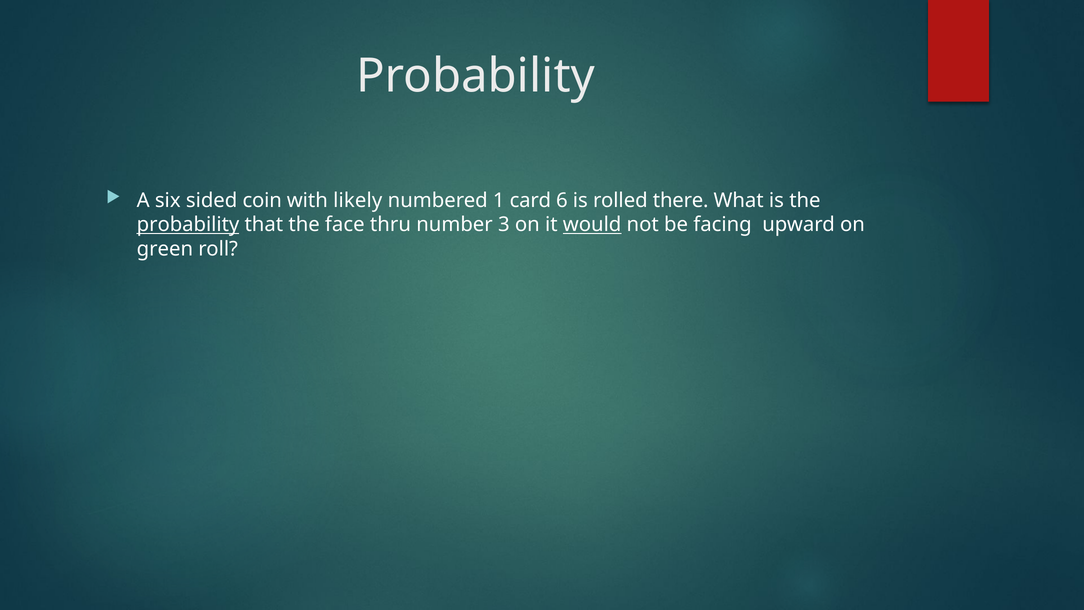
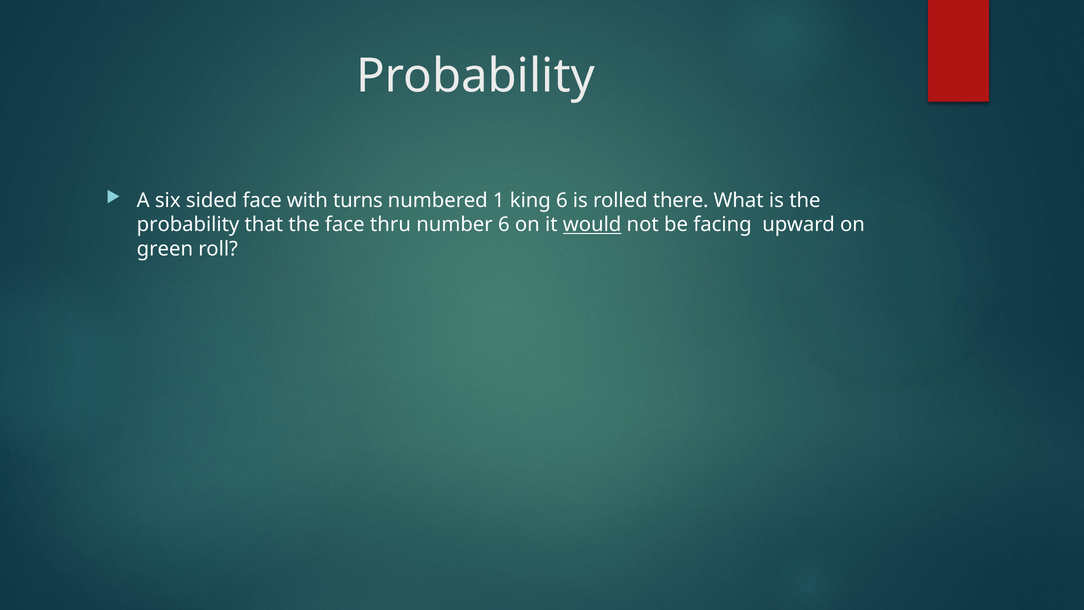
sided coin: coin -> face
likely: likely -> turns
card: card -> king
probability at (188, 225) underline: present -> none
number 3: 3 -> 6
